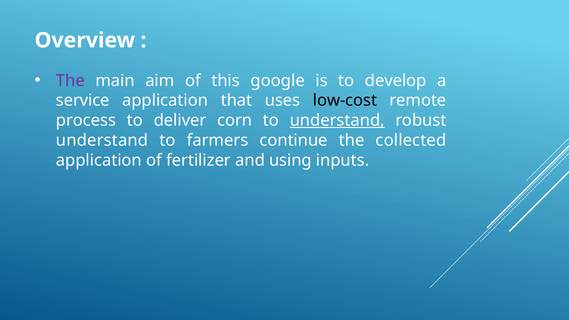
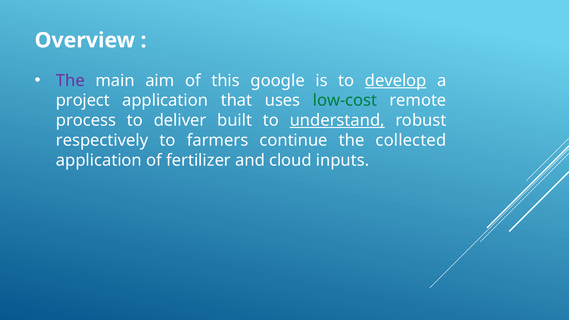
develop underline: none -> present
service: service -> project
low-cost colour: black -> green
corn: corn -> built
understand at (102, 140): understand -> respectively
using: using -> cloud
